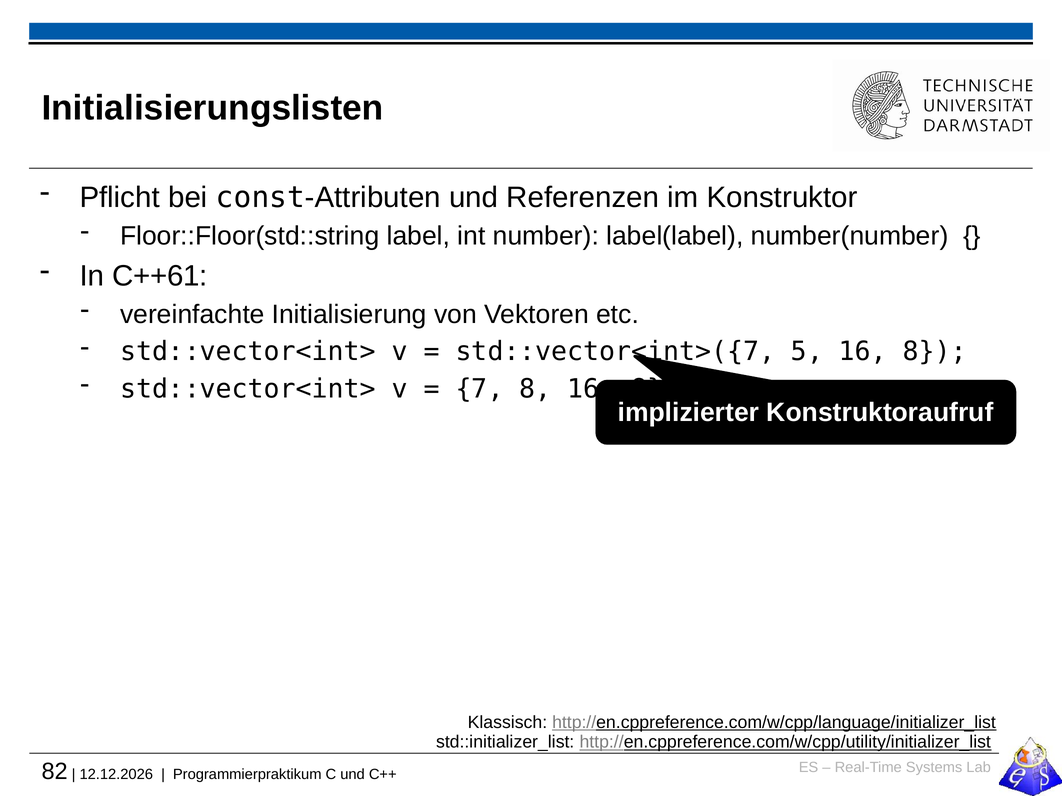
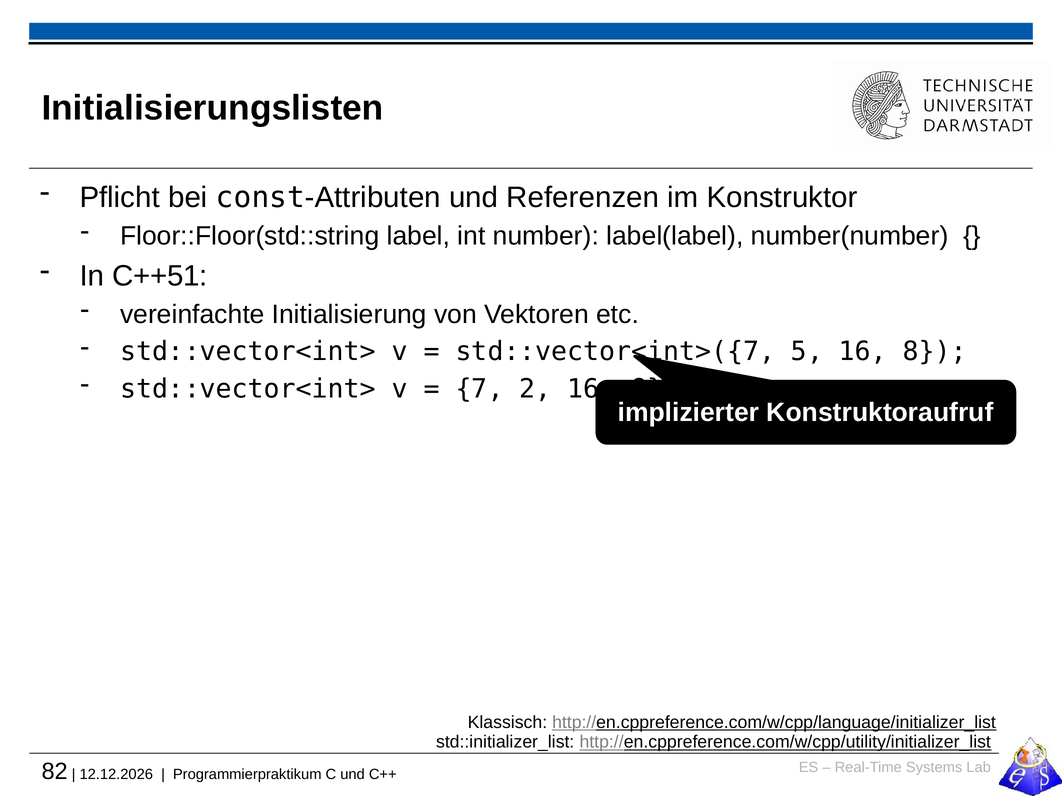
C++61: C++61 -> C++51
7 8: 8 -> 2
